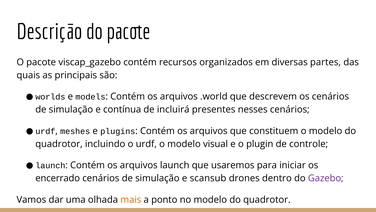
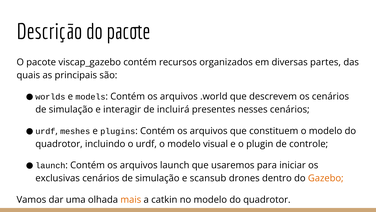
contínua: contínua -> interagir
encerrado: encerrado -> exclusivas
Gazebo colour: purple -> orange
ponto: ponto -> catkin
